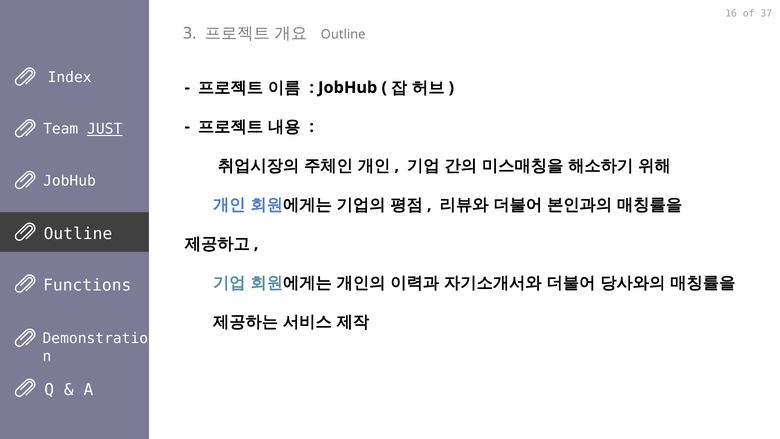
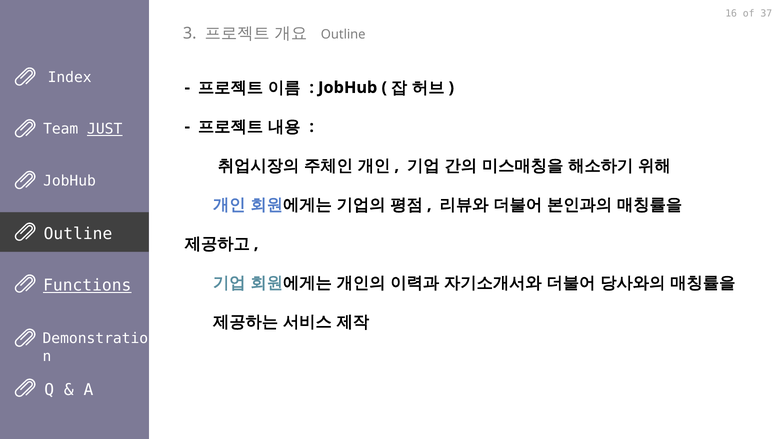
Functions underline: none -> present
